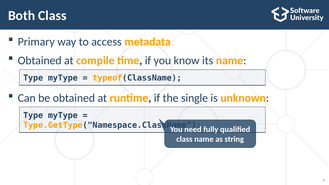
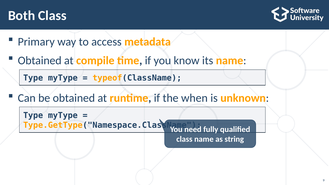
single: single -> when
